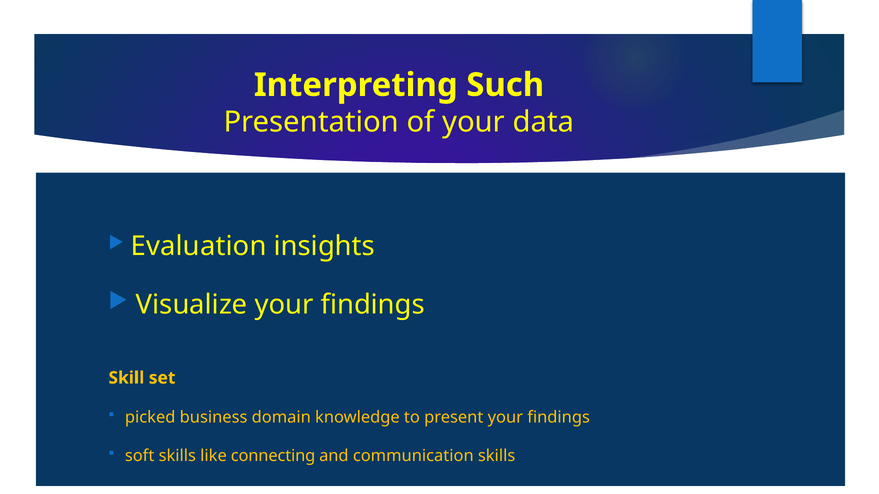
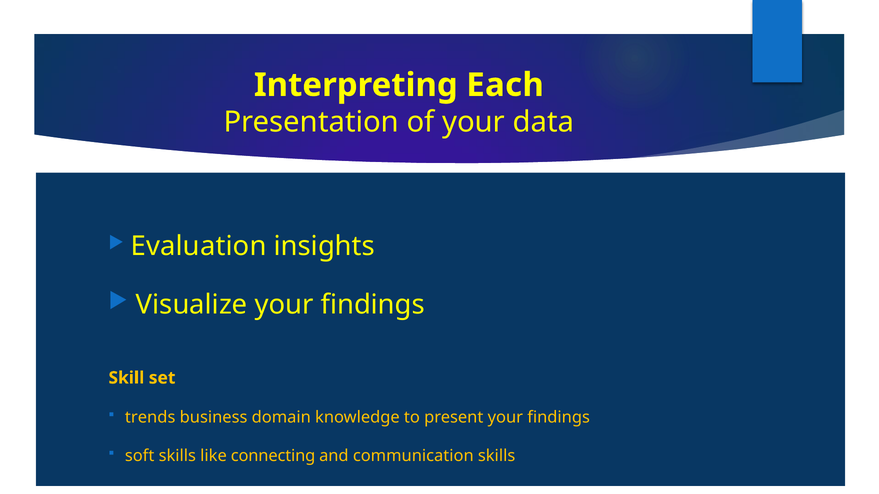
Such: Such -> Each
picked: picked -> trends
